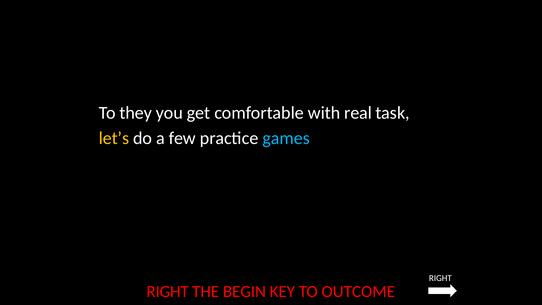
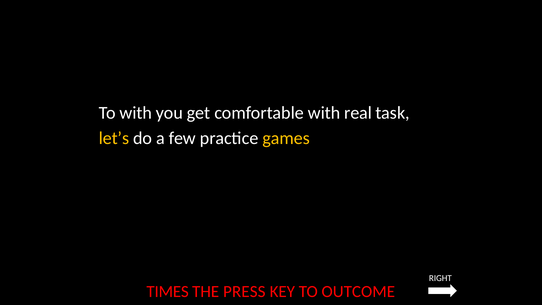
To they: they -> with
games colour: light blue -> yellow
RIGHT at (168, 291): RIGHT -> TIMES
BEGIN: BEGIN -> PRESS
